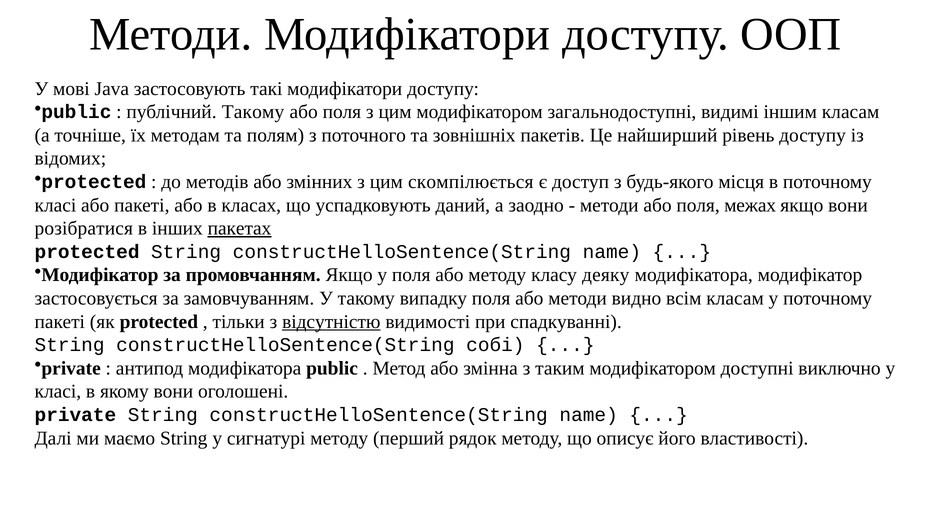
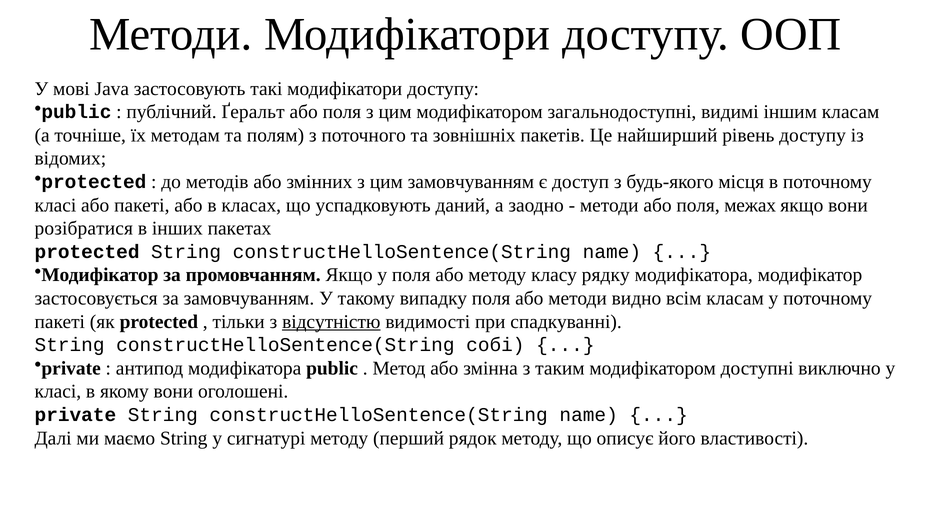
публічний Такому: Такому -> Ґеральт
цим скомпілюється: скомпілюється -> замовчуванням
пакетах underline: present -> none
деяку: деяку -> рядку
